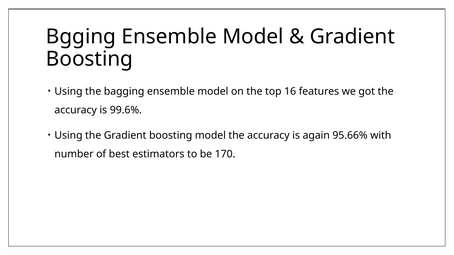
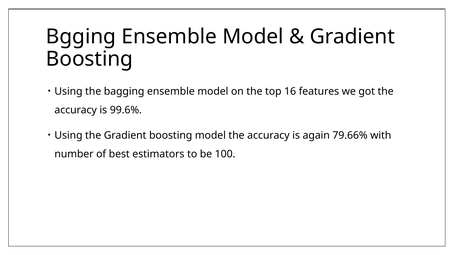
95.66%: 95.66% -> 79.66%
170: 170 -> 100
